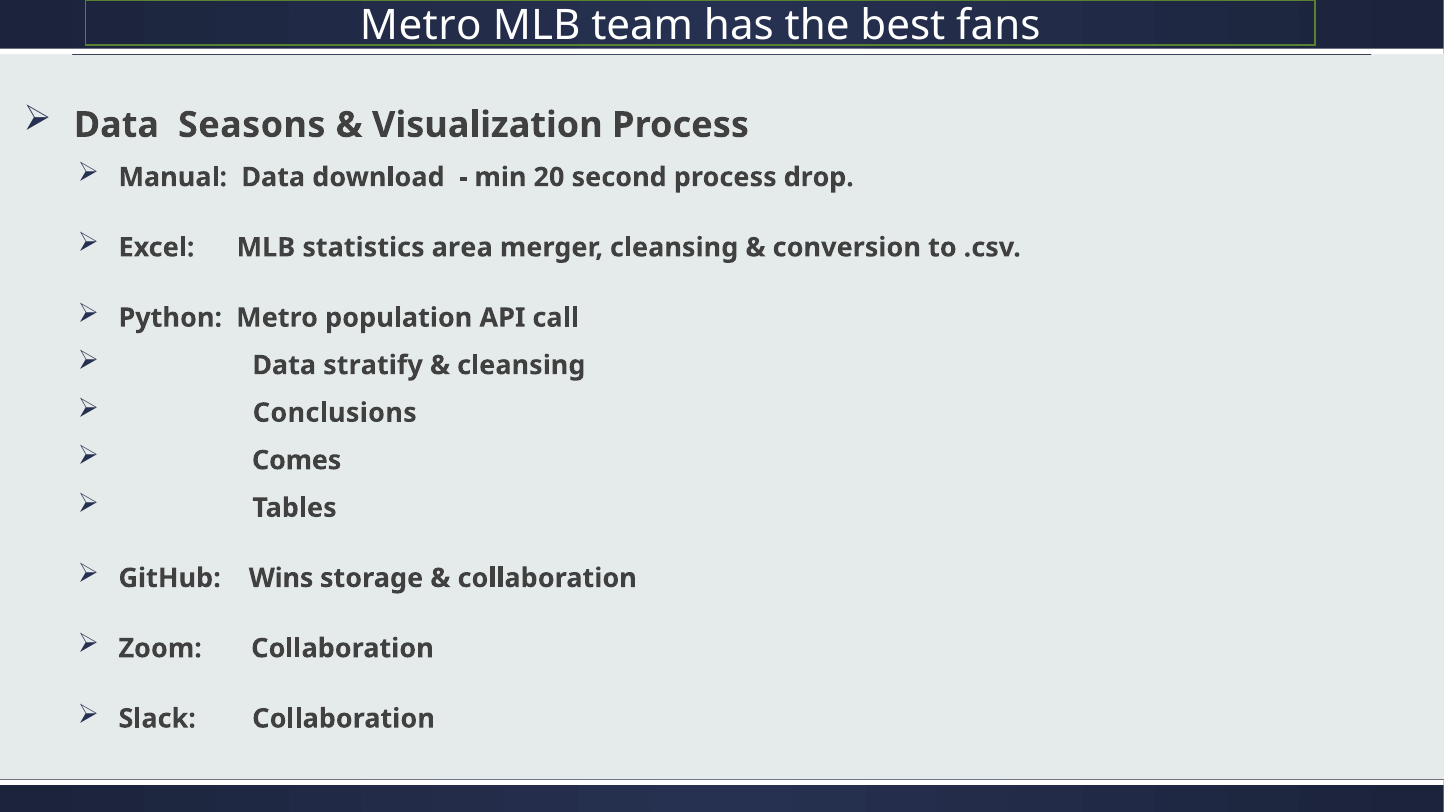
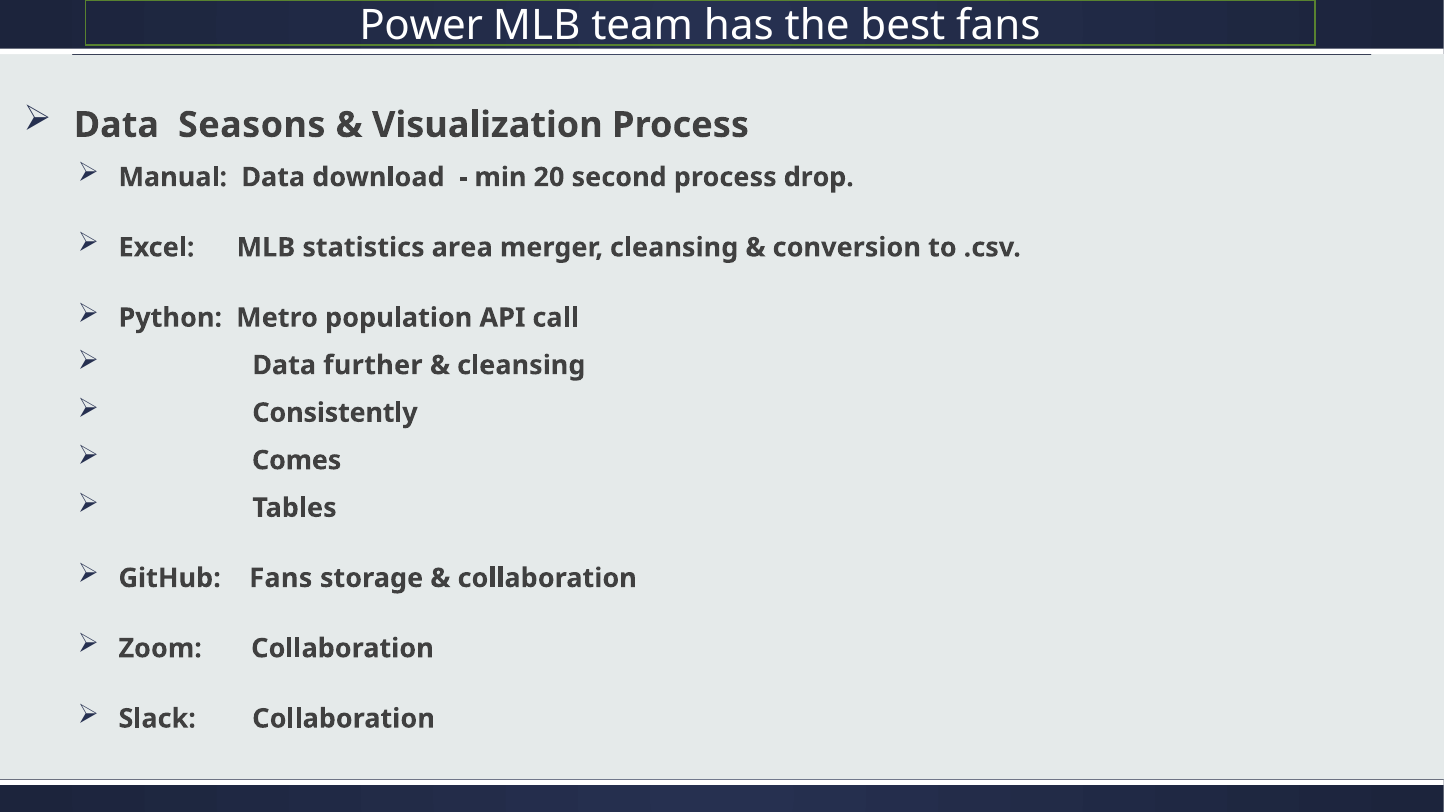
Metro at (421, 25): Metro -> Power
stratify: stratify -> further
Conclusions: Conclusions -> Consistently
GitHub Wins: Wins -> Fans
